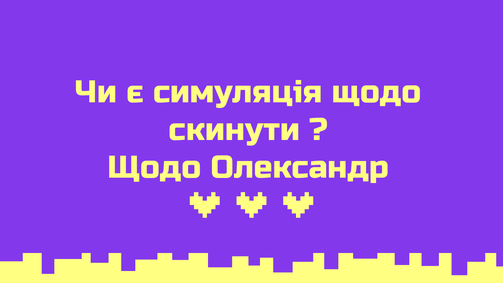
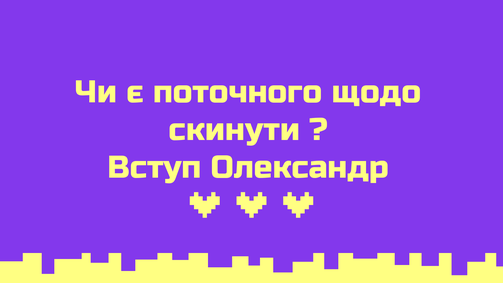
симуляція: симуляція -> поточного
Щодо at (154, 167): Щодо -> Вступ
